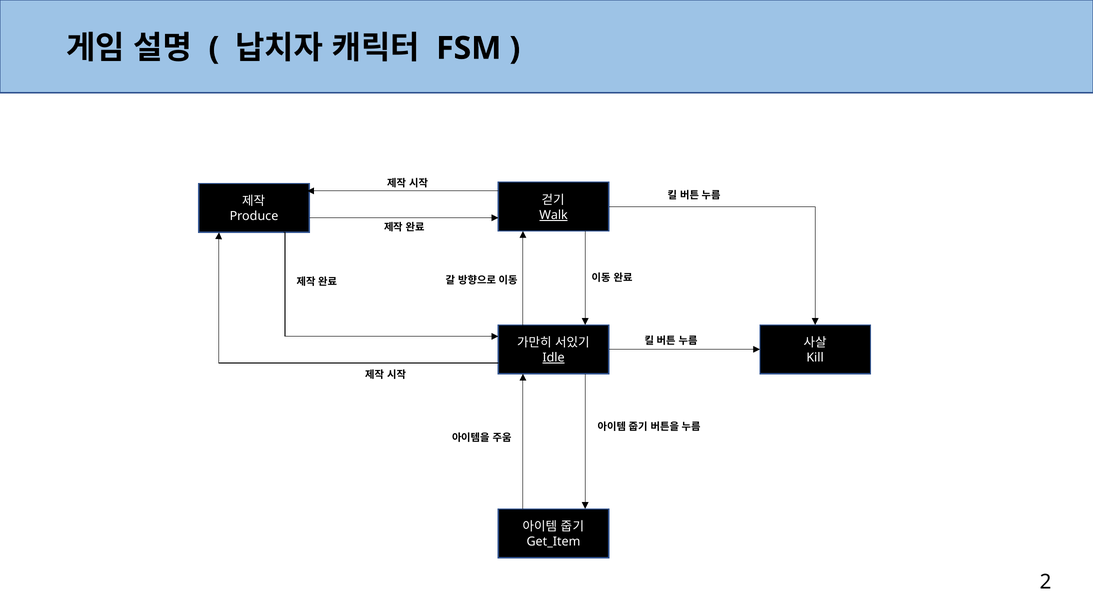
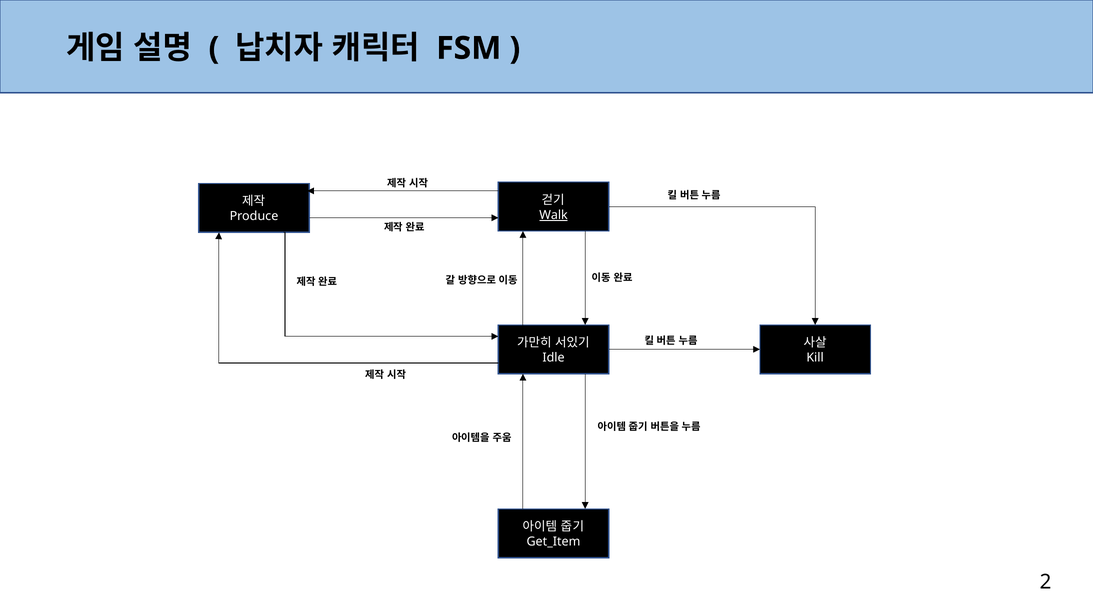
Idle underline: present -> none
